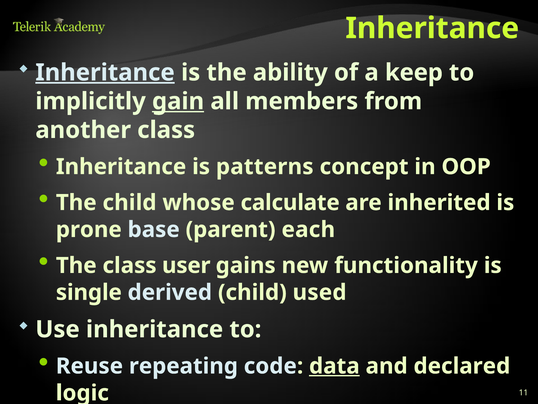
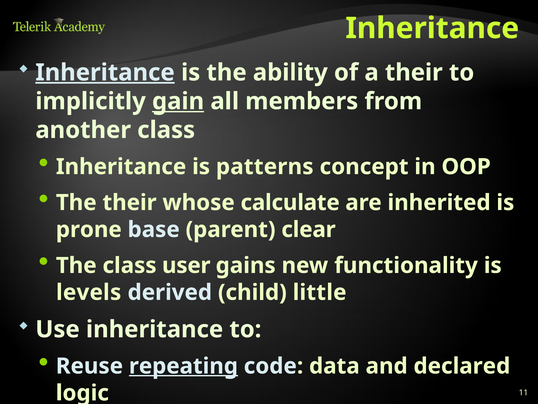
a keep: keep -> their
The child: child -> their
each: each -> clear
single: single -> levels
used: used -> little
repeating underline: none -> present
data underline: present -> none
